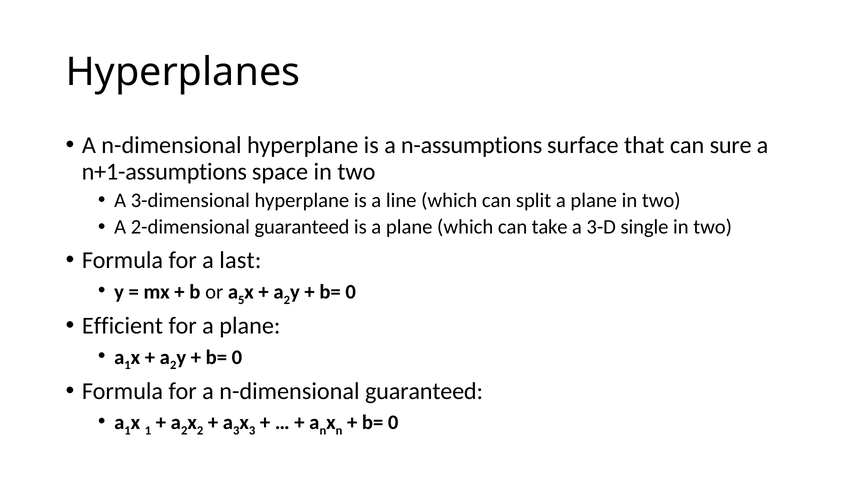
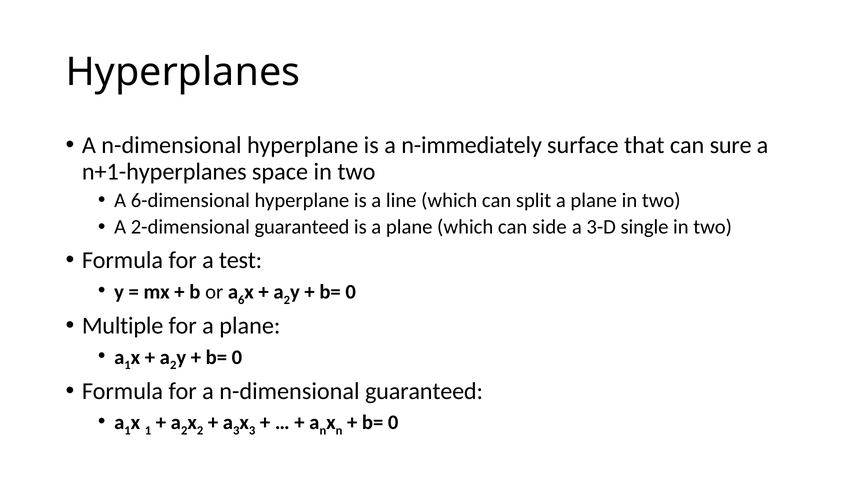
n-assumptions: n-assumptions -> n-immediately
n+1-assumptions: n+1-assumptions -> n+1-hyperplanes
3-dimensional: 3-dimensional -> 6-dimensional
take: take -> side
last: last -> test
5: 5 -> 6
Efficient: Efficient -> Multiple
